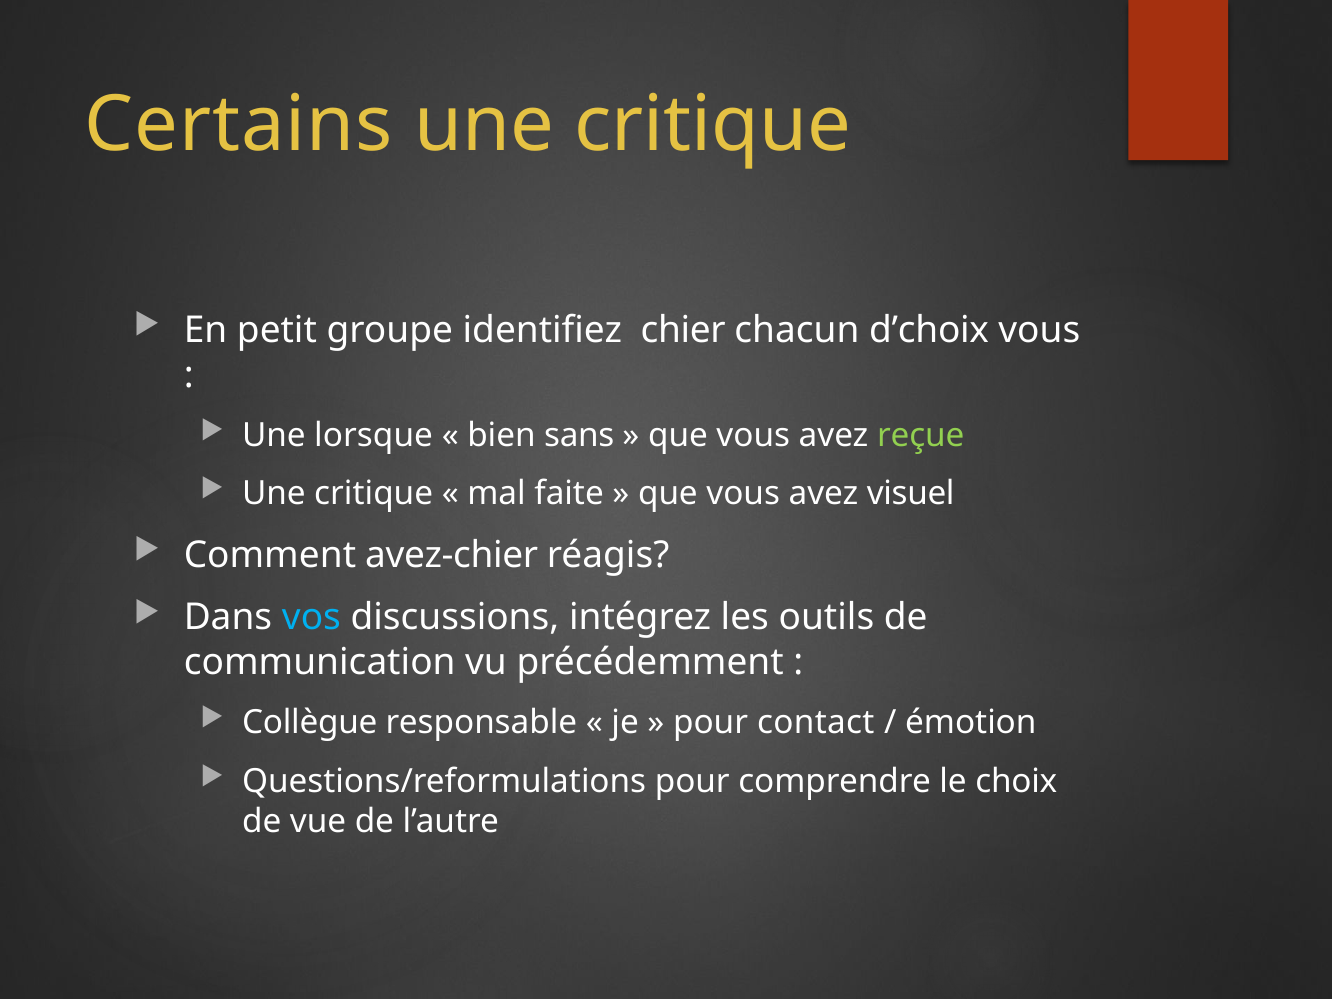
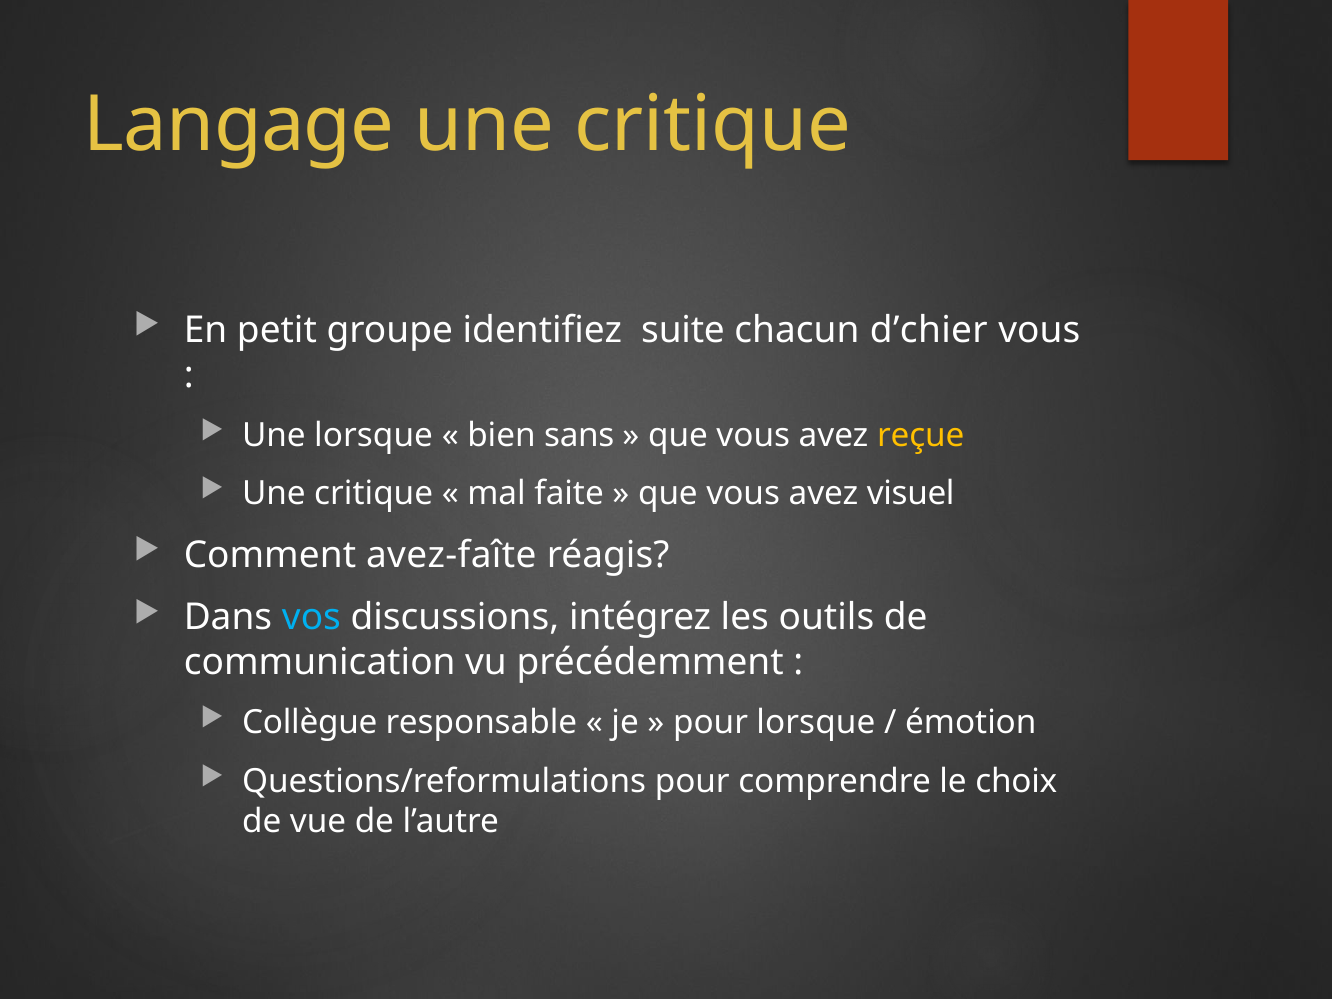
Certains: Certains -> Langage
chier: chier -> suite
d’choix: d’choix -> d’chier
reçue colour: light green -> yellow
avez-chier: avez-chier -> avez-faîte
pour contact: contact -> lorsque
